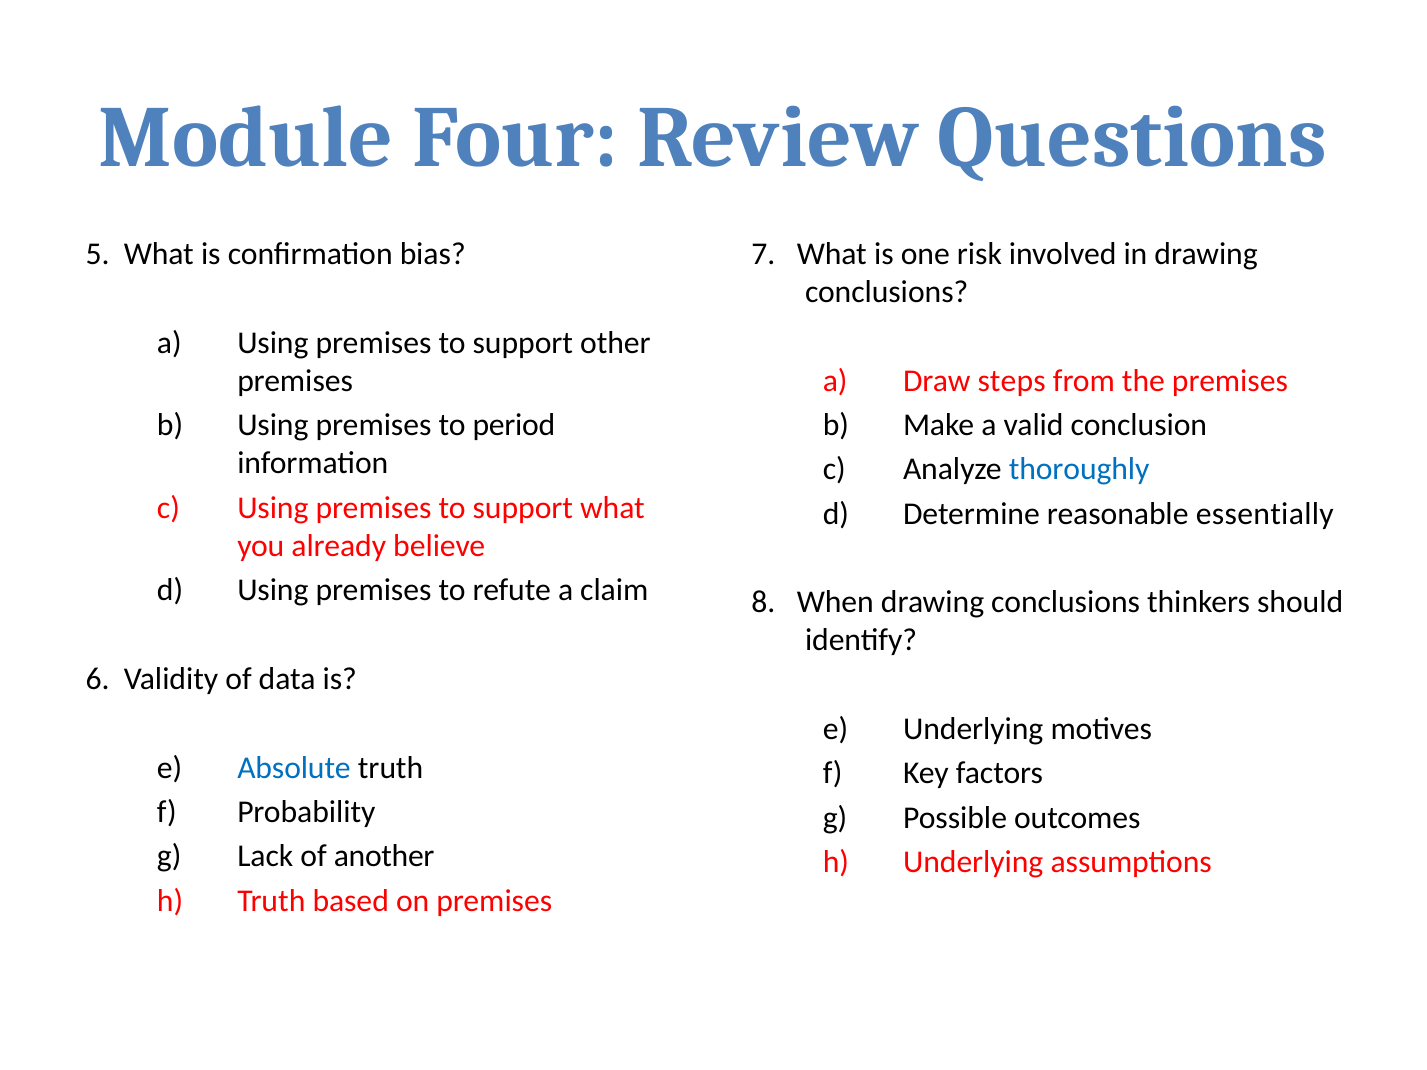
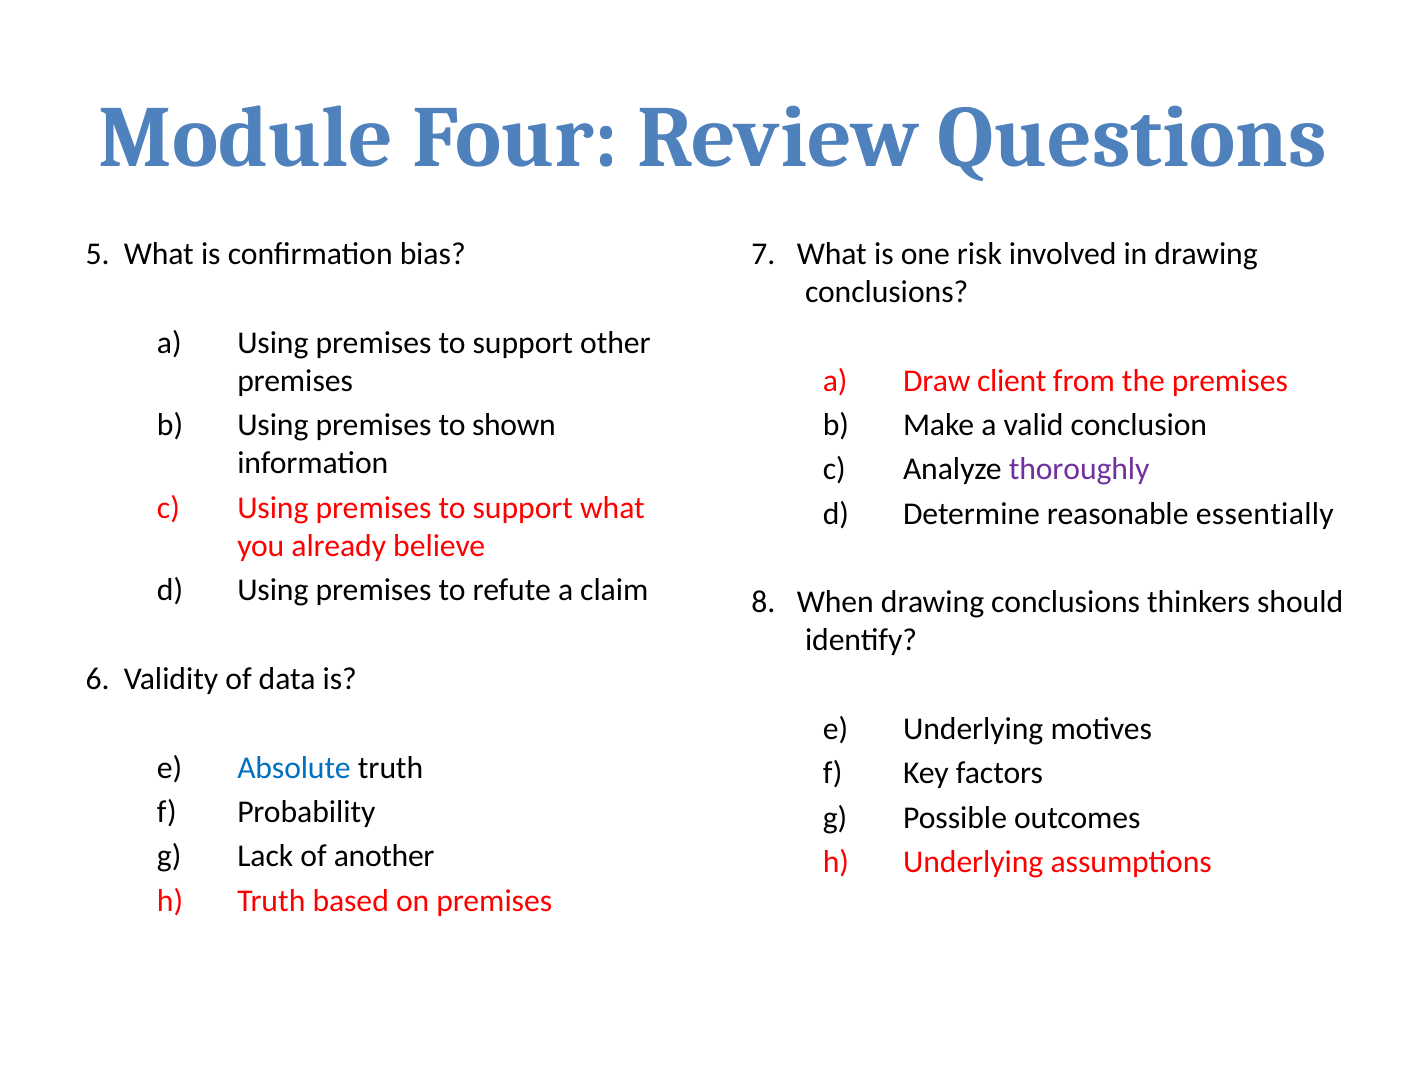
steps: steps -> client
period: period -> shown
thoroughly colour: blue -> purple
